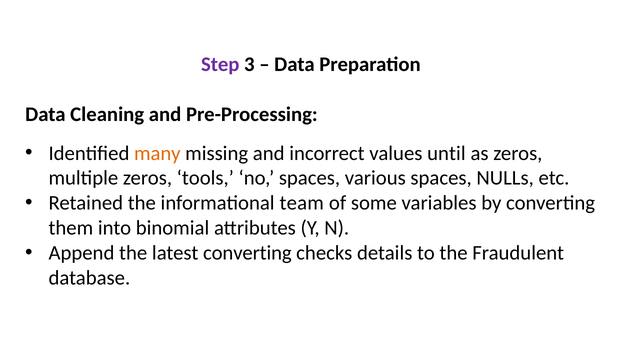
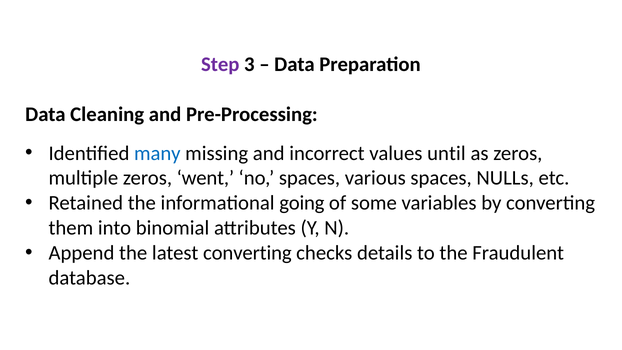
many colour: orange -> blue
tools: tools -> went
team: team -> going
